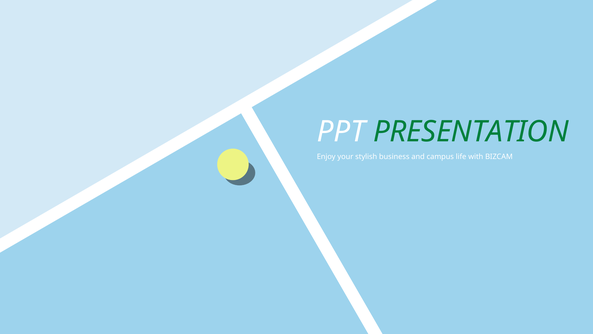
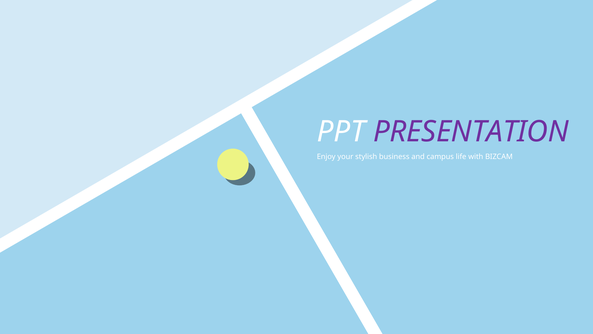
PRESENTATION colour: green -> purple
